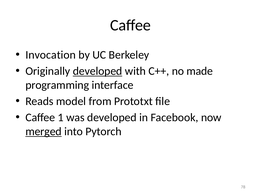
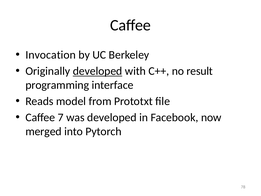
made: made -> result
1: 1 -> 7
merged underline: present -> none
